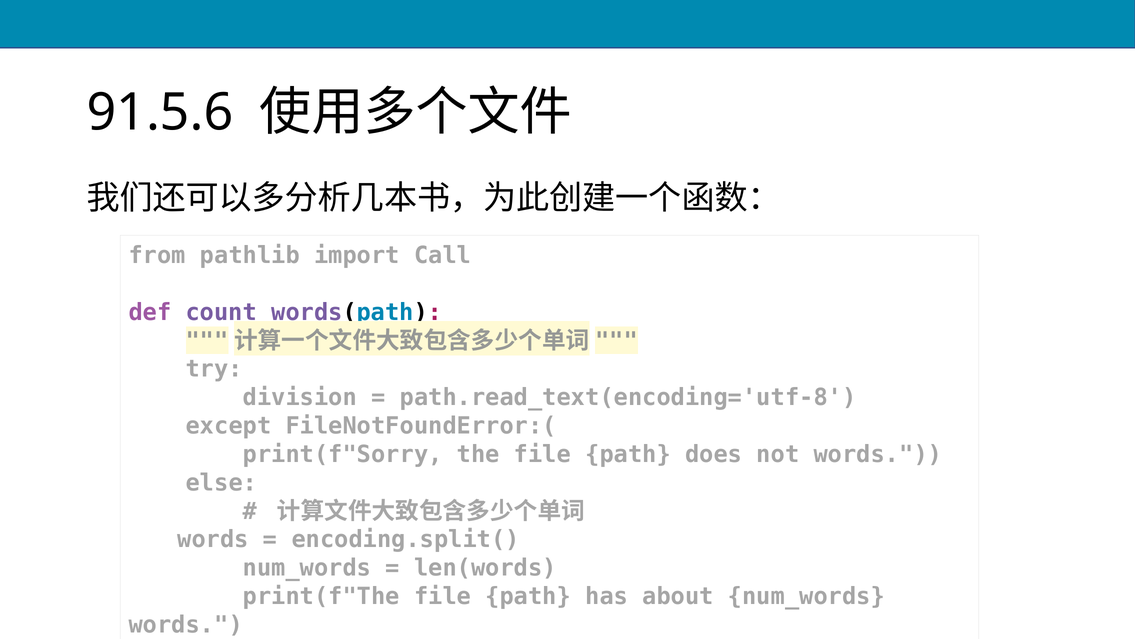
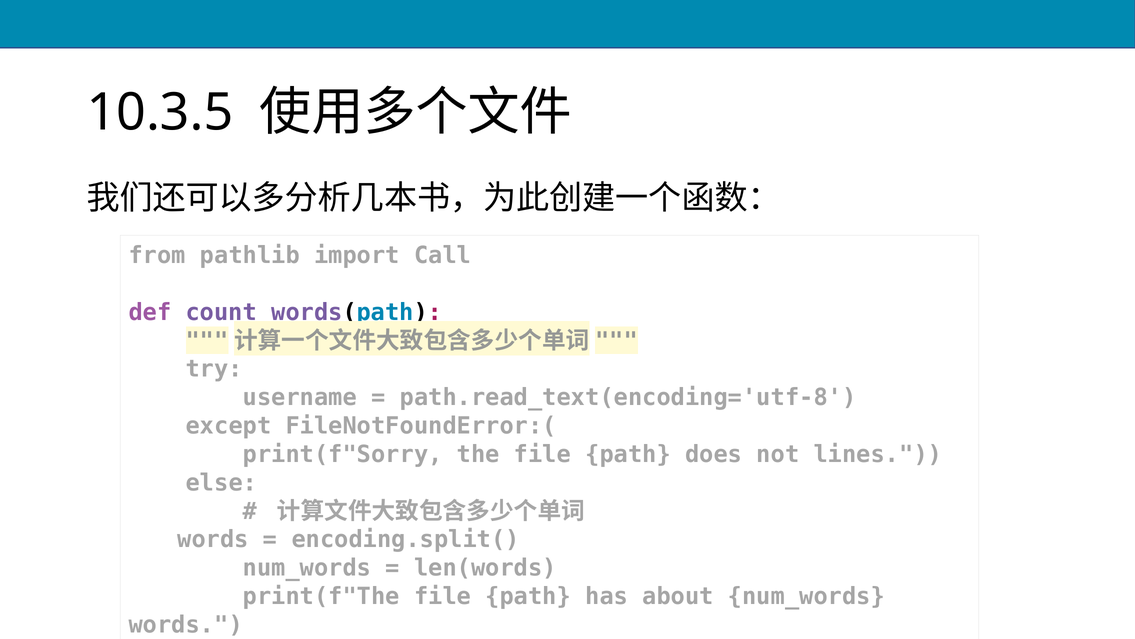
91.5.6: 91.5.6 -> 10.3.5
division: division -> username
not words: words -> lines
